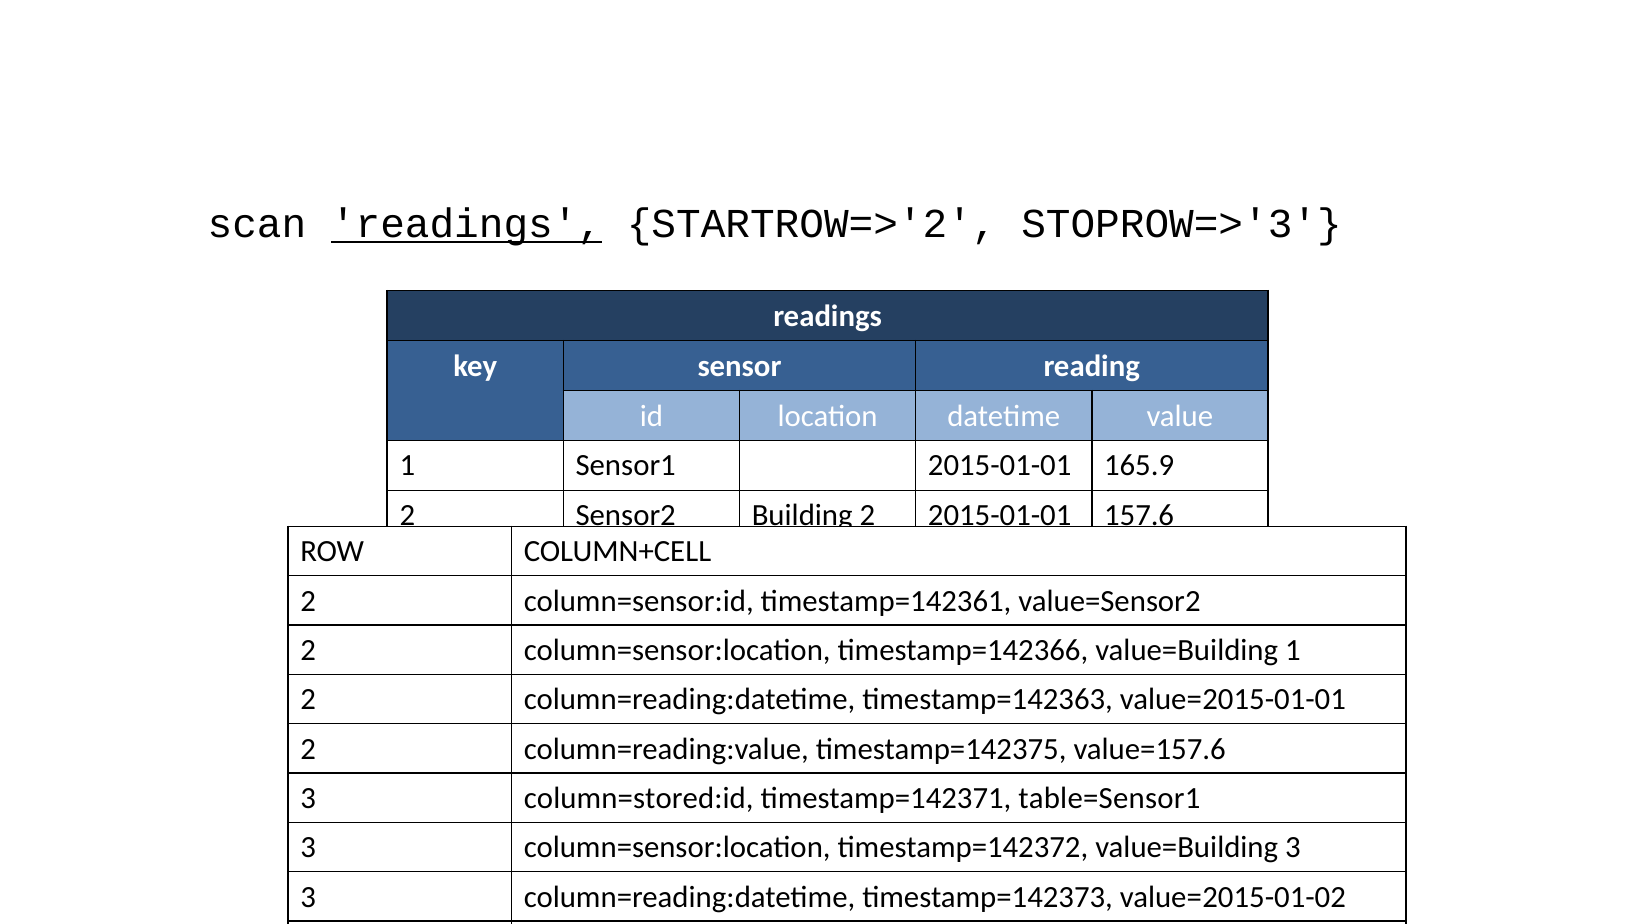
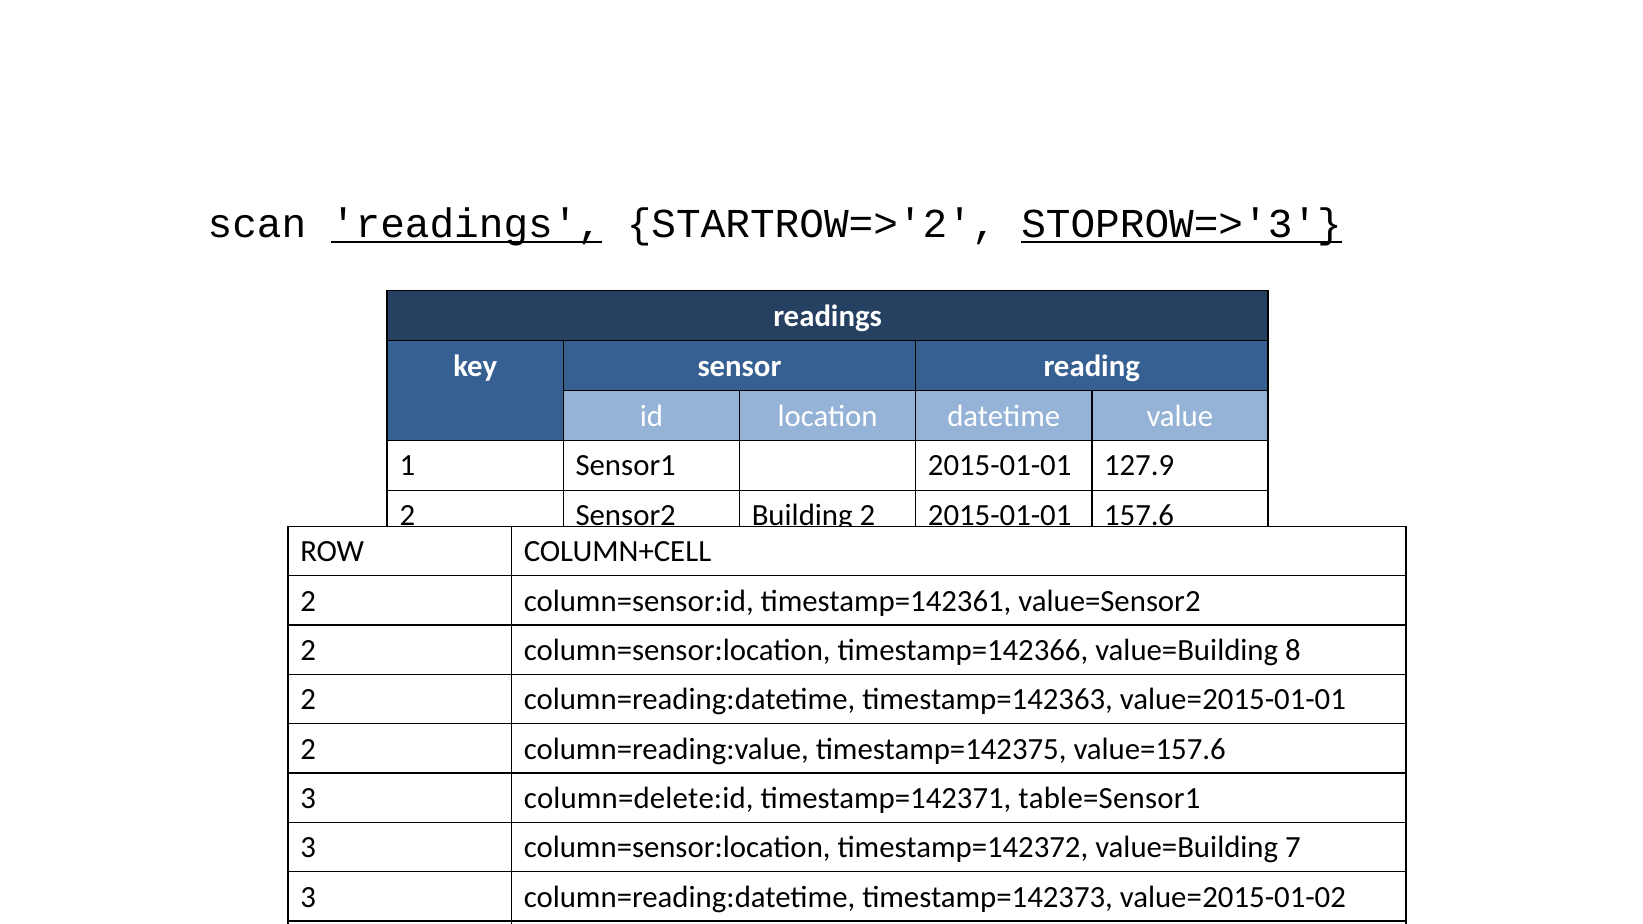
STOPROW=>'3 underline: none -> present
165.9: 165.9 -> 127.9
1 at (1293, 650): 1 -> 8
column=stored:id: column=stored:id -> column=delete:id
value=Building 3: 3 -> 7
